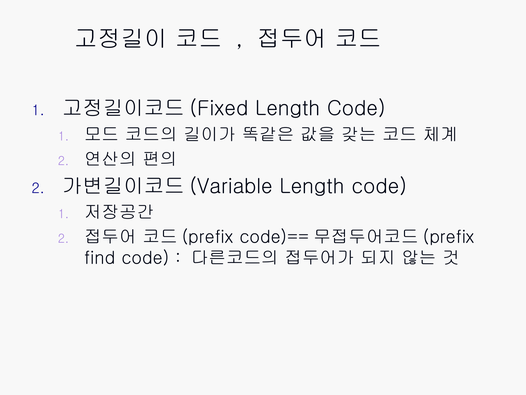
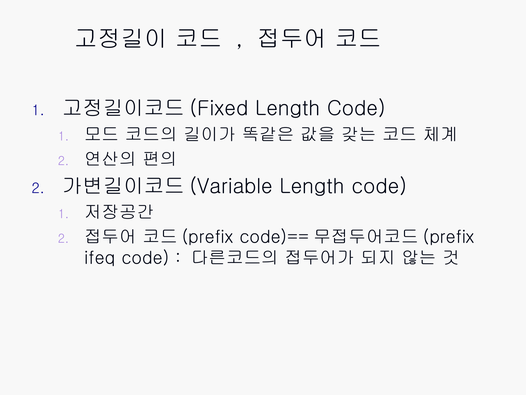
find: find -> ifeq
